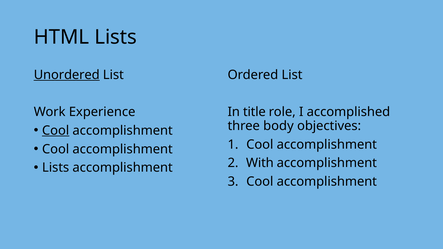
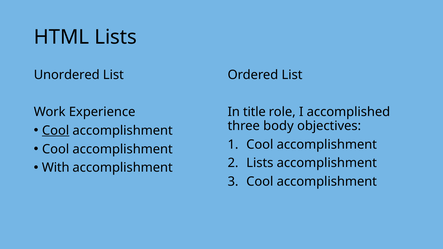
Unordered underline: present -> none
With at (260, 163): With -> Lists
Lists at (56, 168): Lists -> With
